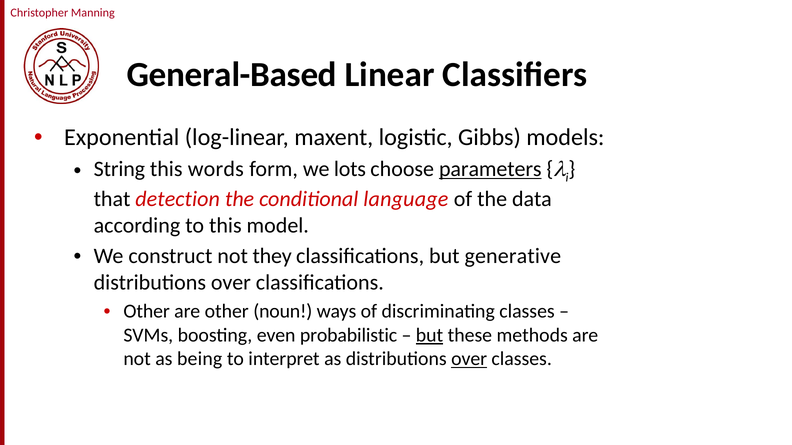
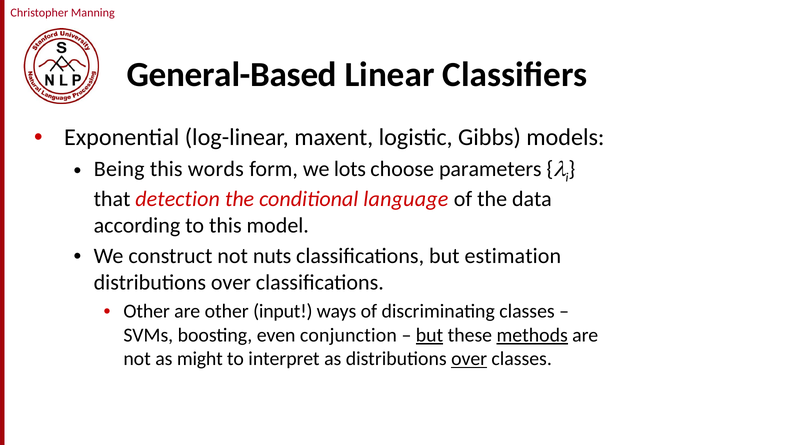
String: String -> Being
parameters underline: present -> none
they: they -> nuts
generative: generative -> estimation
noun: noun -> input
probabilistic: probabilistic -> conjunction
methods underline: none -> present
being: being -> might
